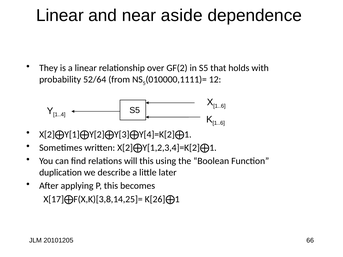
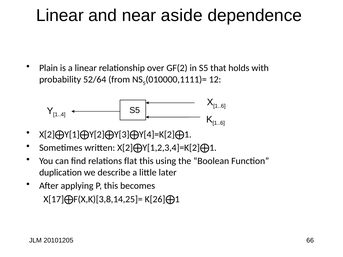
They: They -> Plain
will: will -> flat
